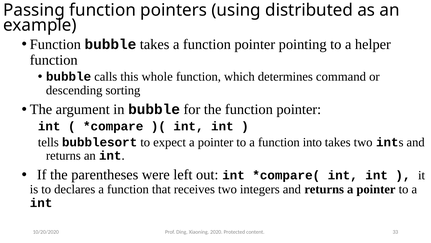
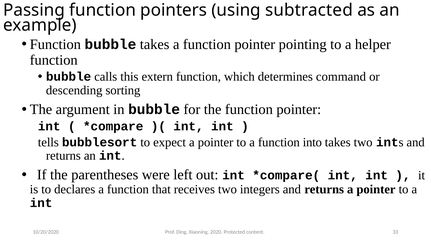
distributed: distributed -> subtracted
whole: whole -> extern
